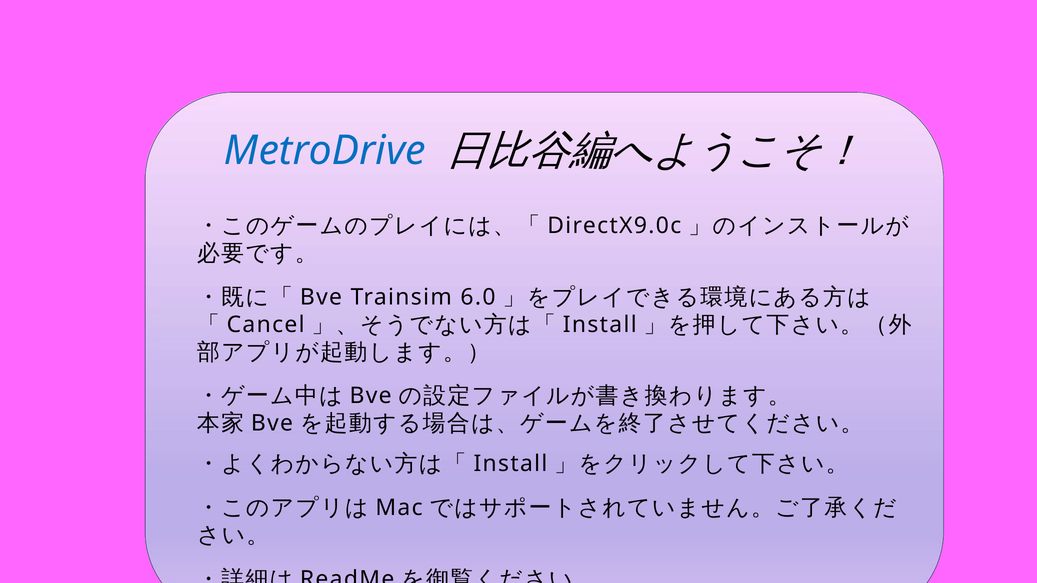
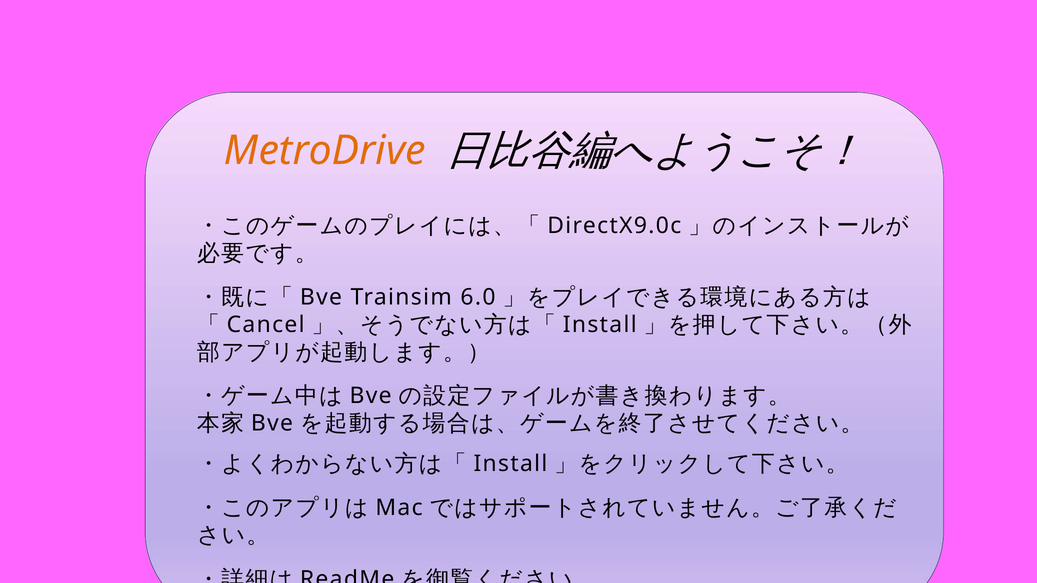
MetroDrive colour: blue -> orange
